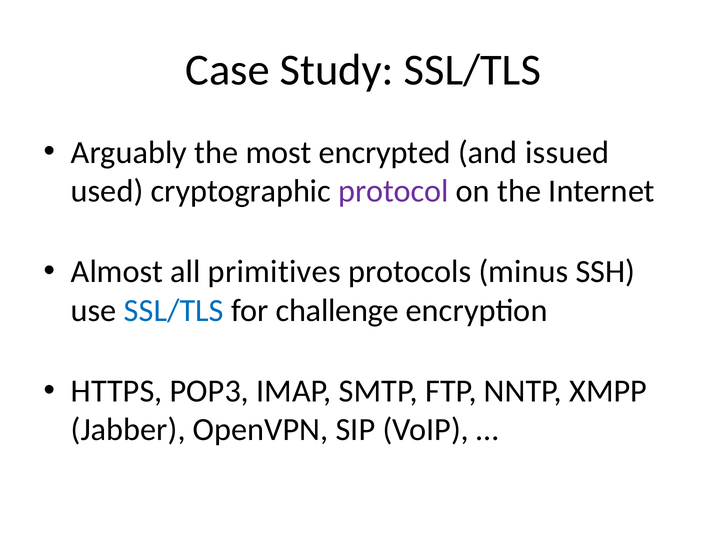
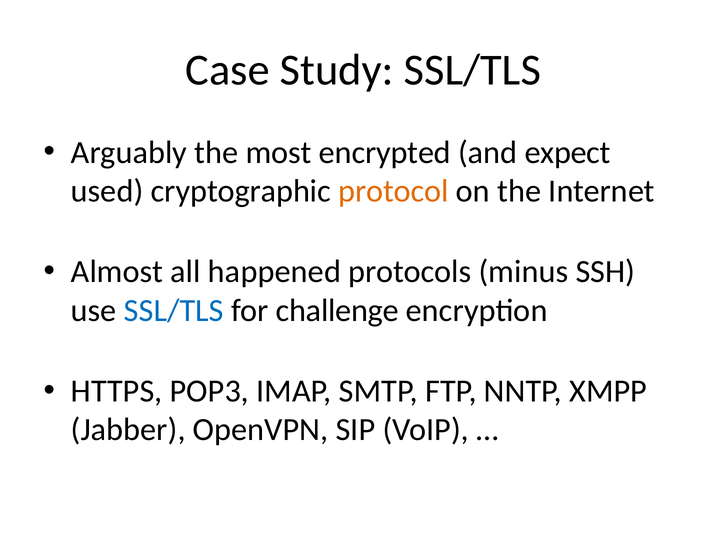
issued: issued -> expect
protocol colour: purple -> orange
primitives: primitives -> happened
